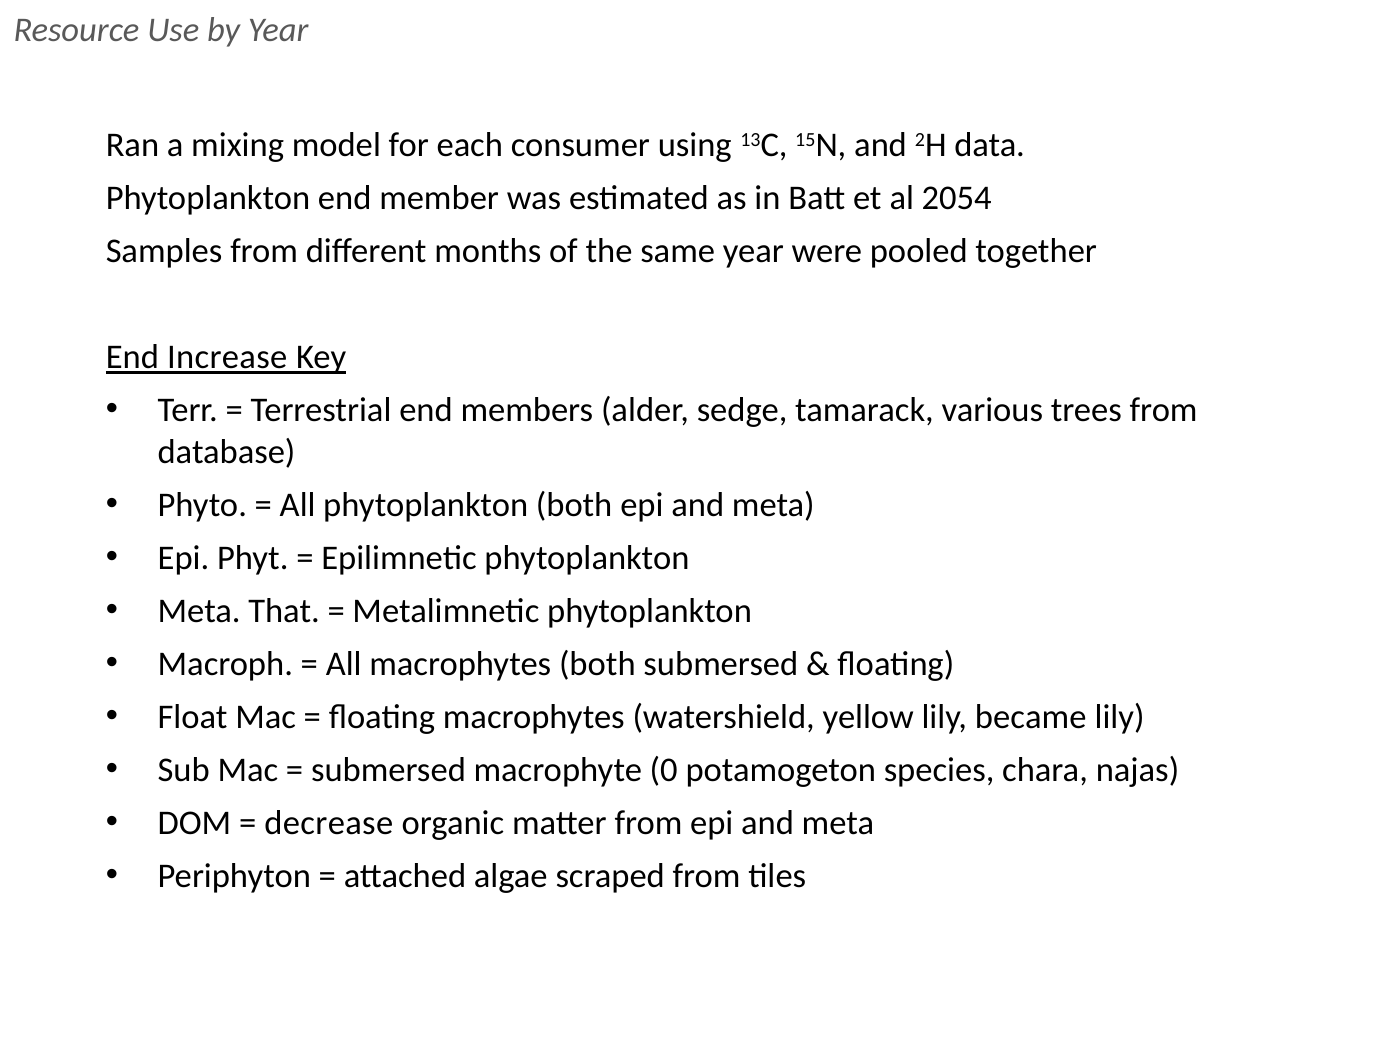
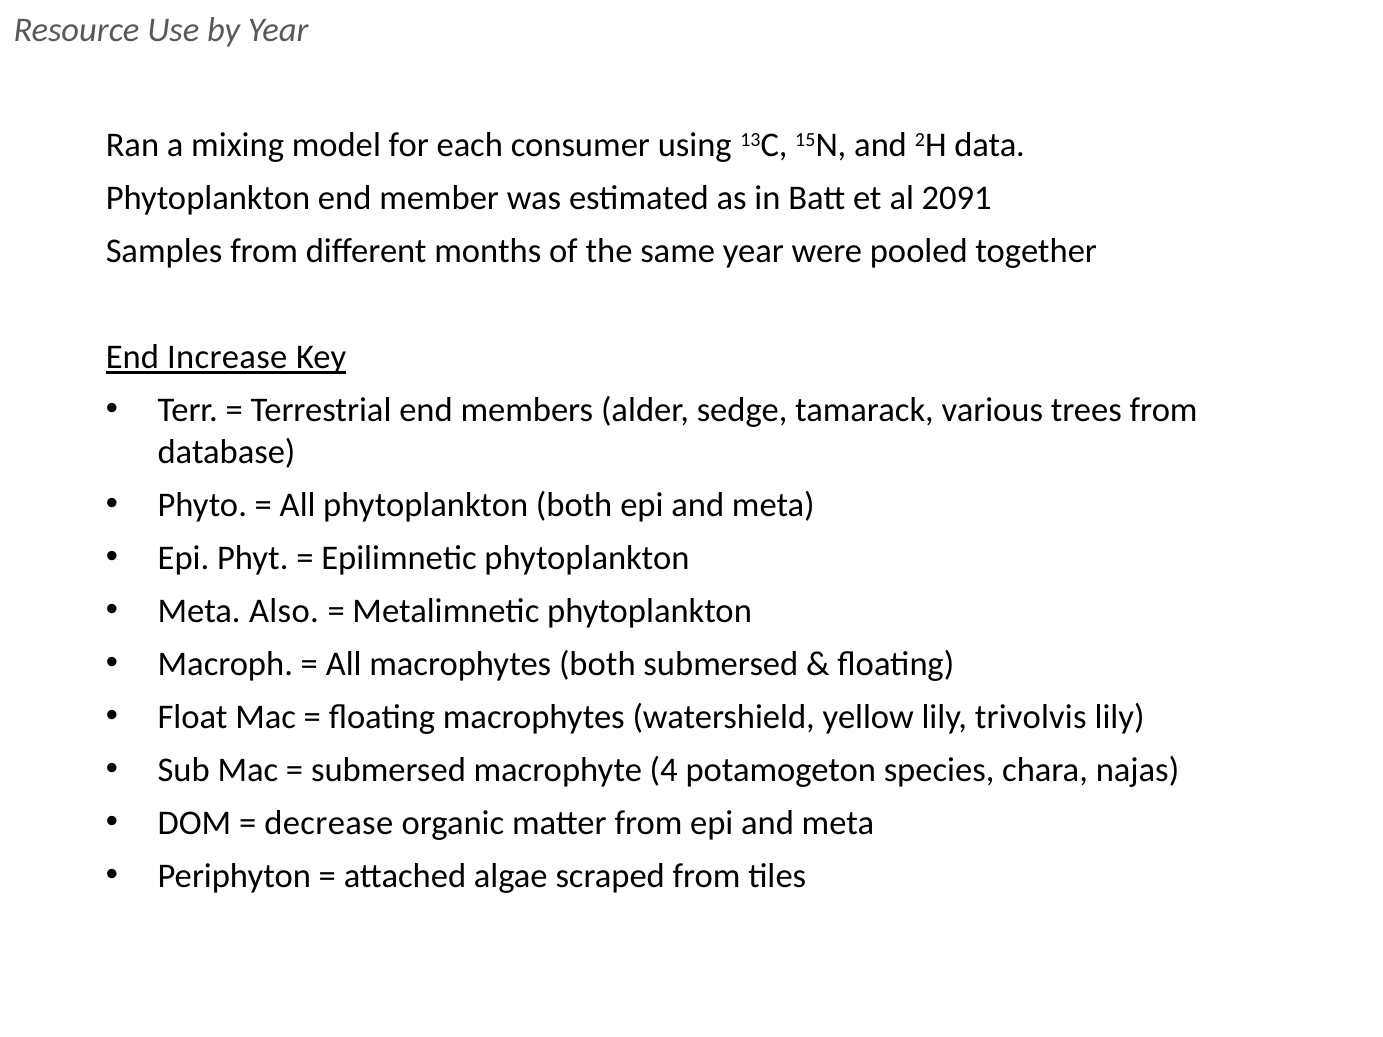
2054: 2054 -> 2091
That: That -> Also
became: became -> trivolvis
0: 0 -> 4
